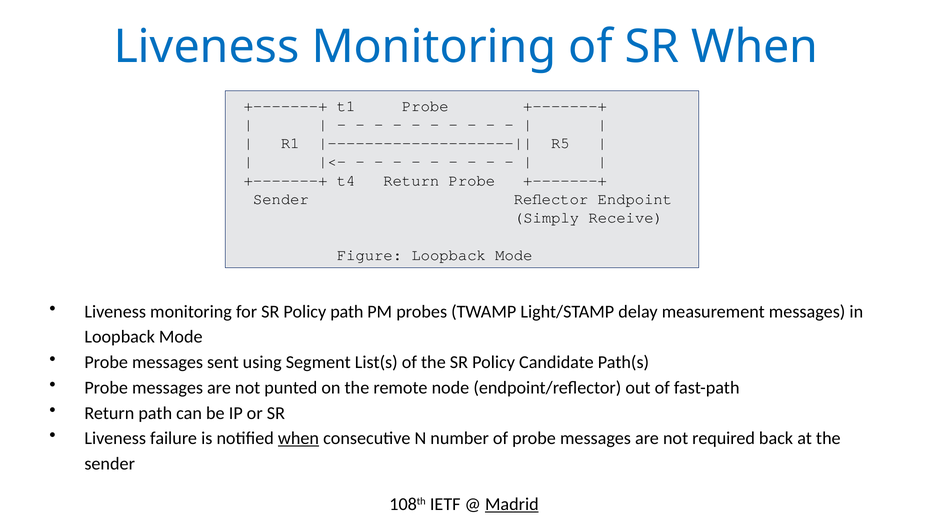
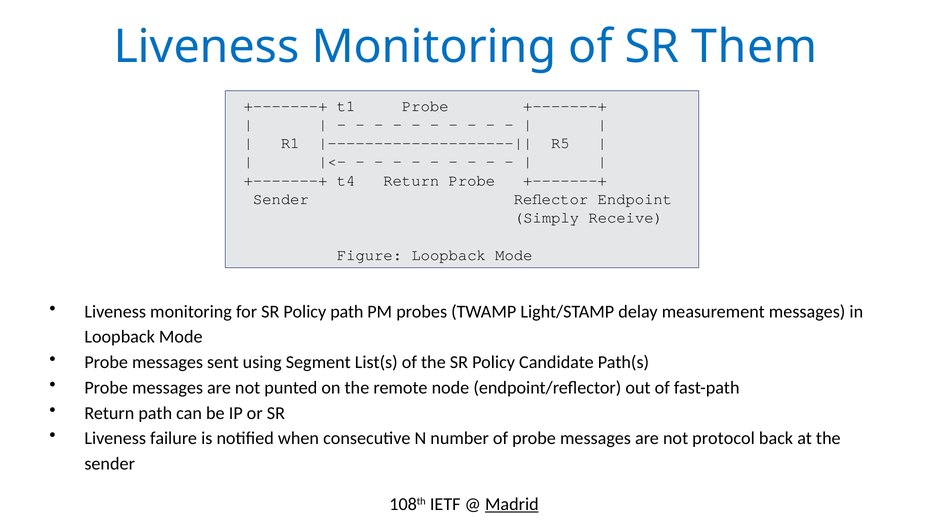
SR When: When -> Them
when at (299, 439) underline: present -> none
required: required -> protocol
